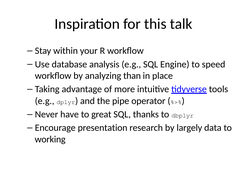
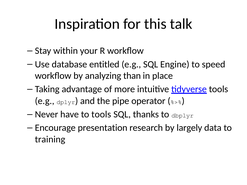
analysis: analysis -> entitled
to great: great -> tools
working: working -> training
